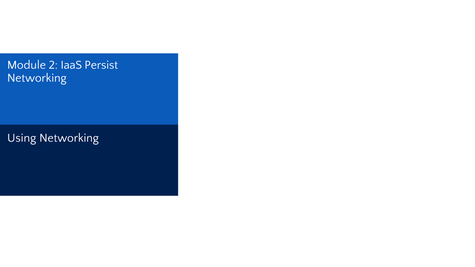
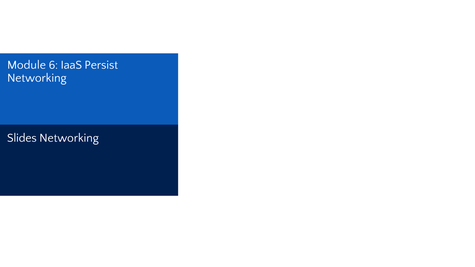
2: 2 -> 6
Using: Using -> Slides
